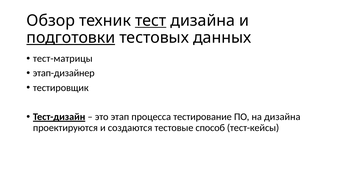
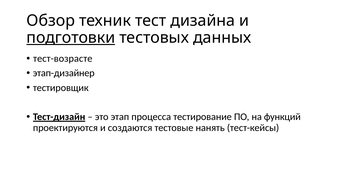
тест underline: present -> none
тест-матрицы: тест-матрицы -> тест-возрасте
на дизайна: дизайна -> функций
способ: способ -> нанять
